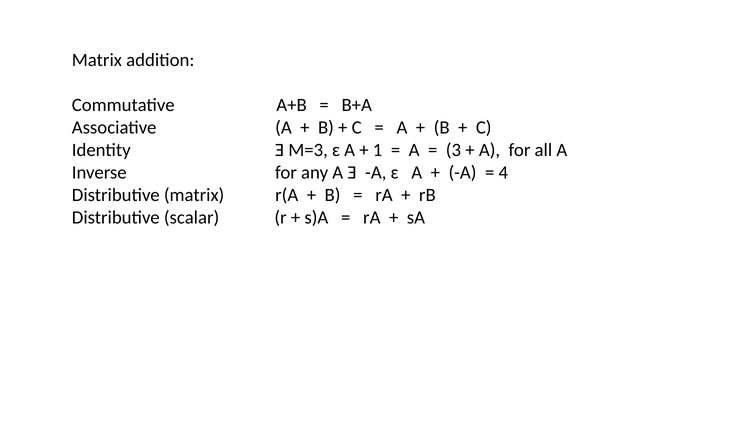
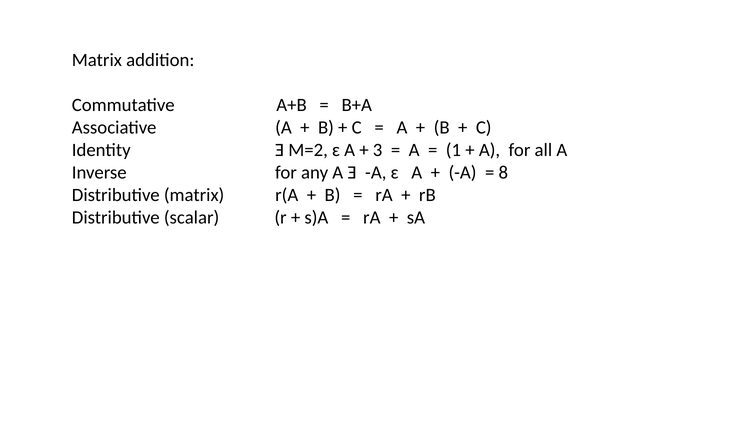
M=3: M=3 -> M=2
1: 1 -> 3
3: 3 -> 1
4: 4 -> 8
